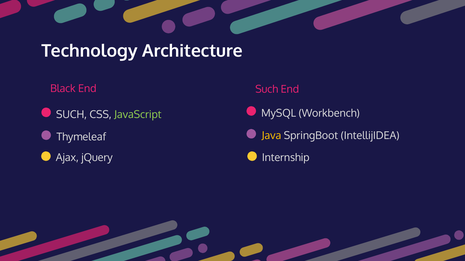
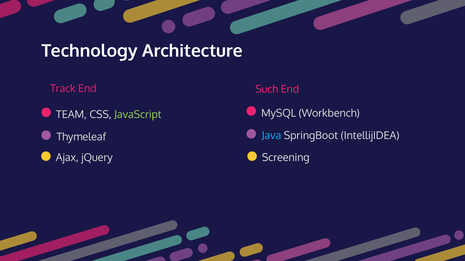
Black: Black -> Track
SUCH at (71, 115): SUCH -> TEAM
Java colour: yellow -> light blue
Internship: Internship -> Screening
